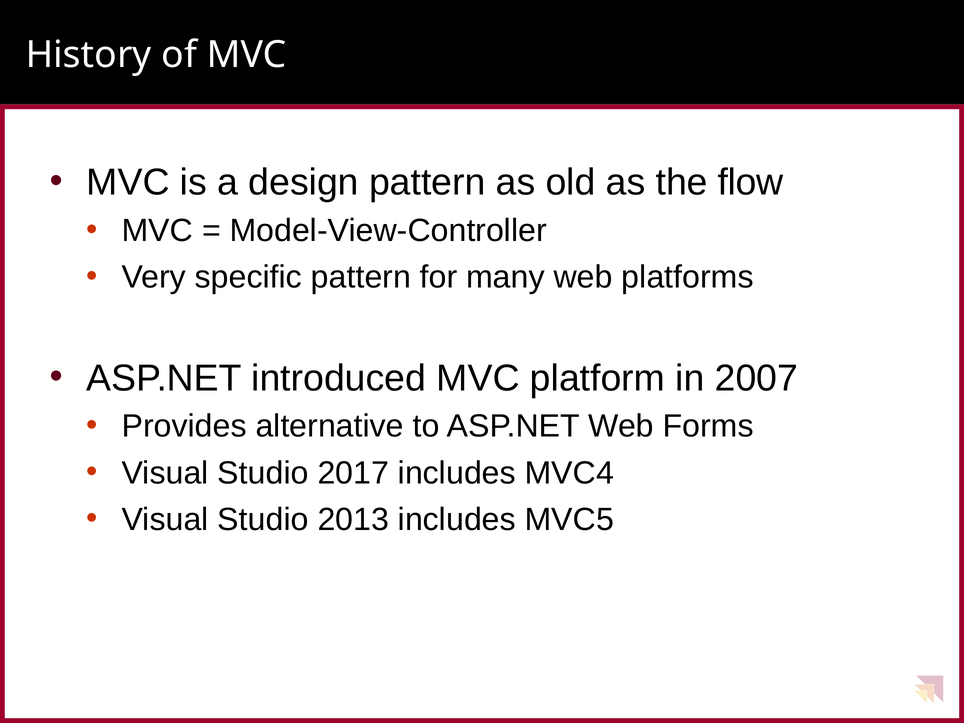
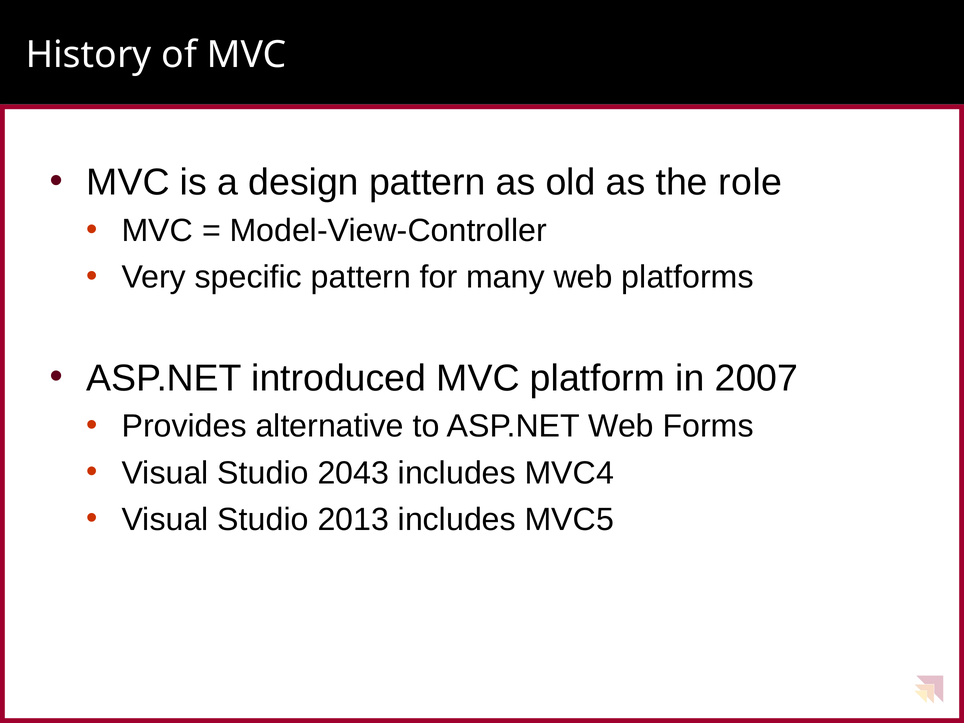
flow: flow -> role
2017: 2017 -> 2043
